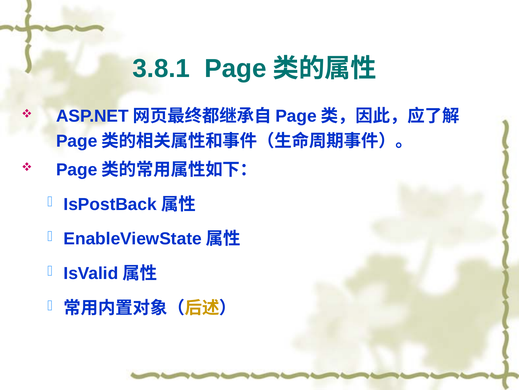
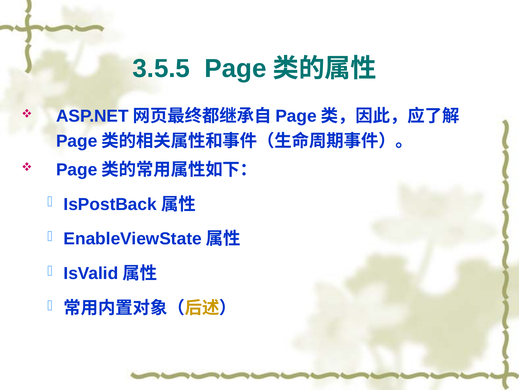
3.8.1: 3.8.1 -> 3.5.5
